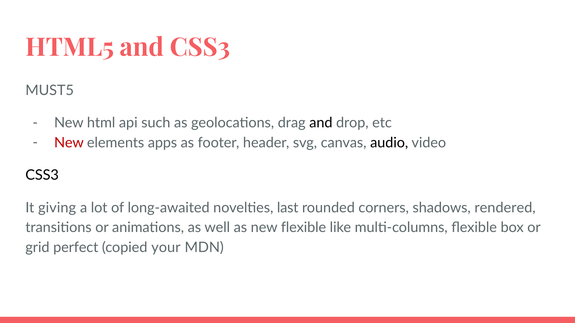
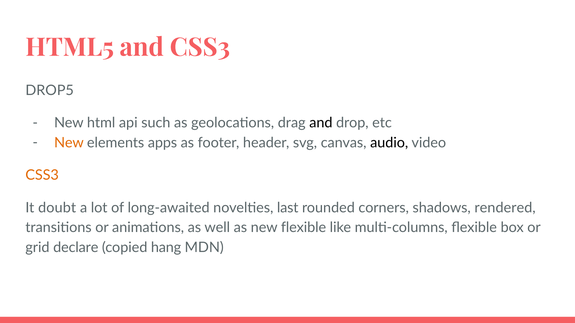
MUST5: MUST5 -> DROP5
New at (69, 143) colour: red -> orange
CSS3 at (42, 175) colour: black -> orange
giving: giving -> doubt
perfect: perfect -> declare
your: your -> hang
